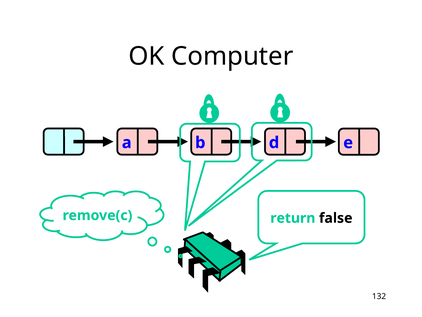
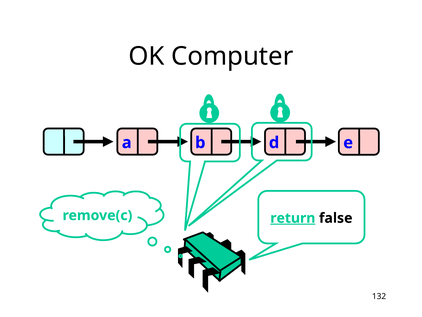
return underline: none -> present
